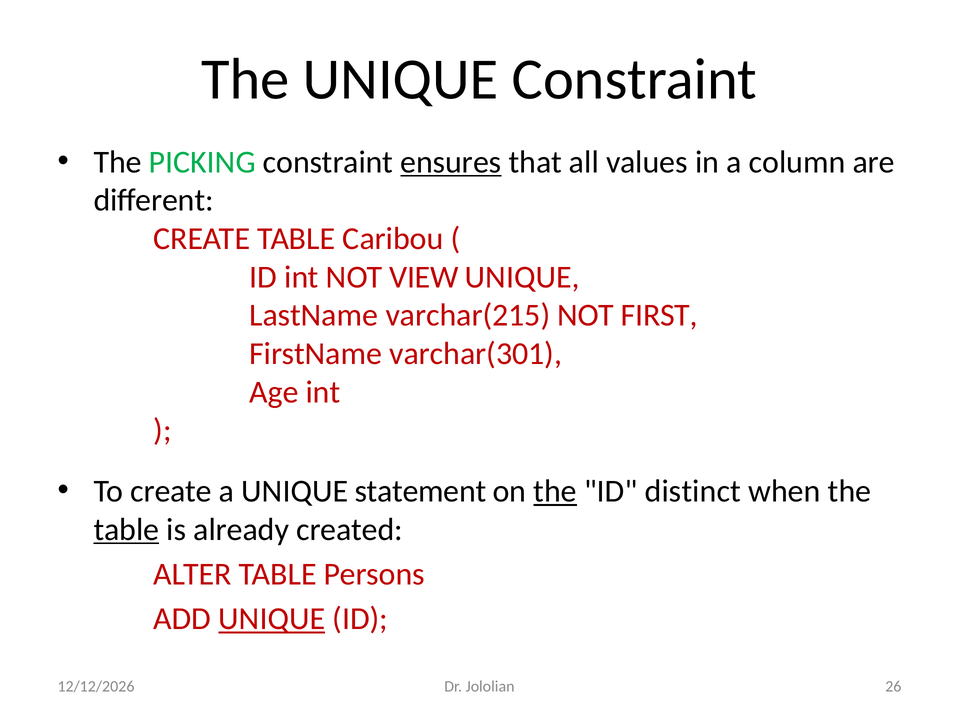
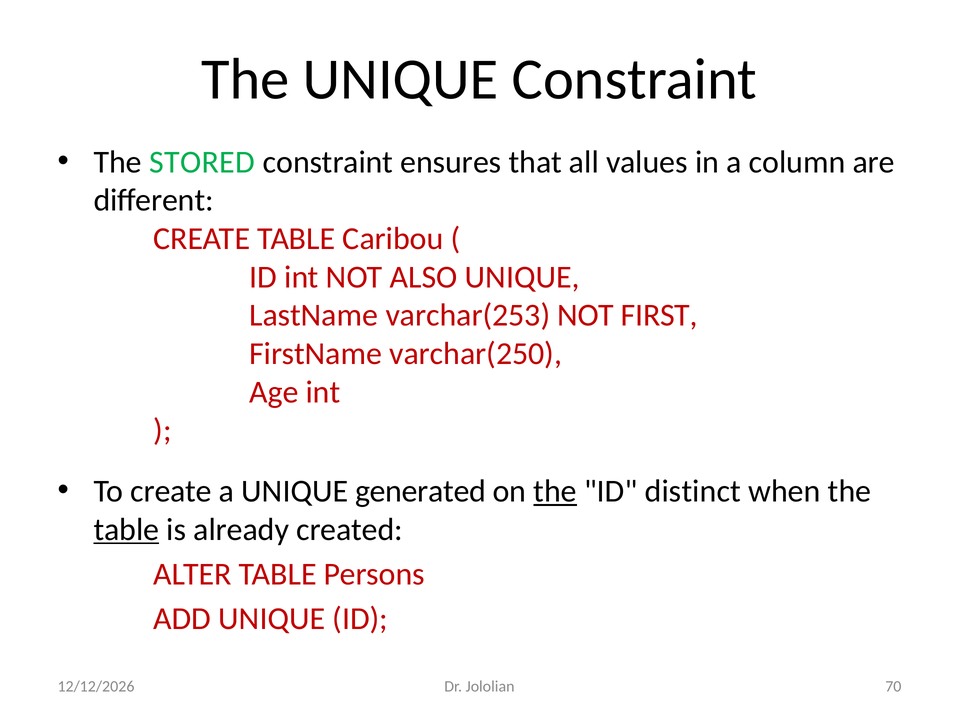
PICKING: PICKING -> STORED
ensures underline: present -> none
VIEW: VIEW -> ALSO
varchar(215: varchar(215 -> varchar(253
varchar(301: varchar(301 -> varchar(250
statement: statement -> generated
UNIQUE at (272, 619) underline: present -> none
26: 26 -> 70
